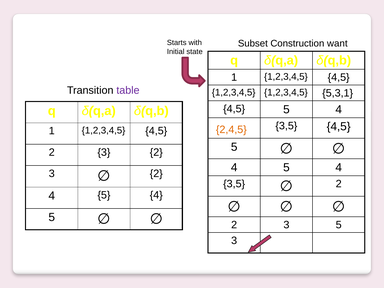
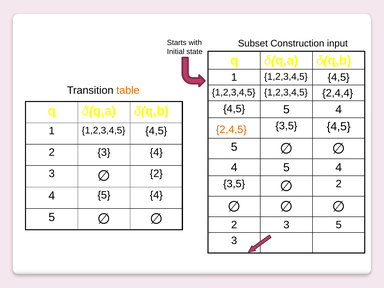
want: want -> input
table colour: purple -> orange
5,3,1: 5,3,1 -> 2,4,4
3 2: 2 -> 4
